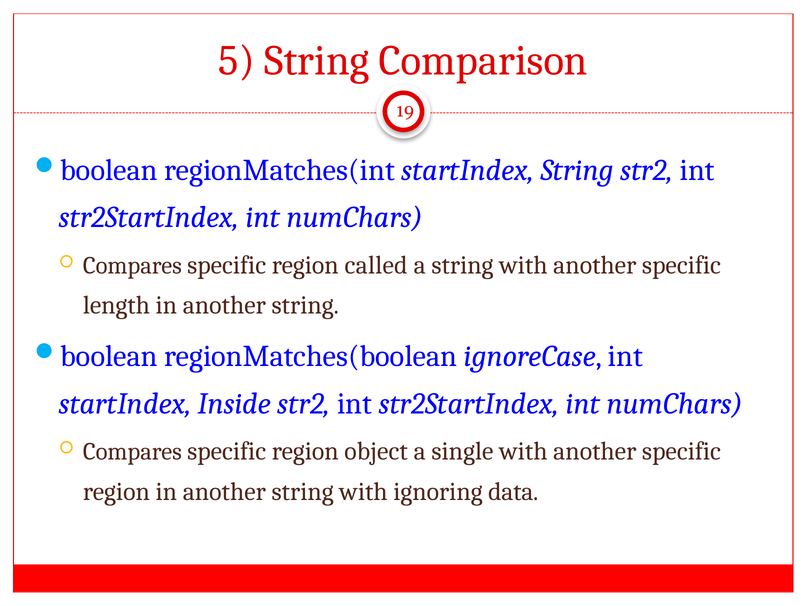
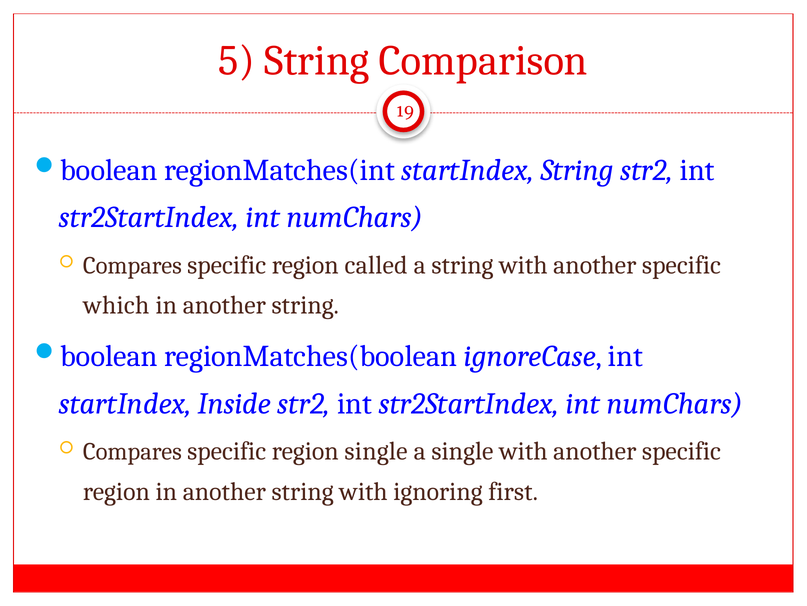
length: length -> which
region object: object -> single
data: data -> first
